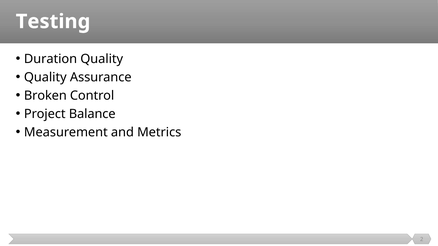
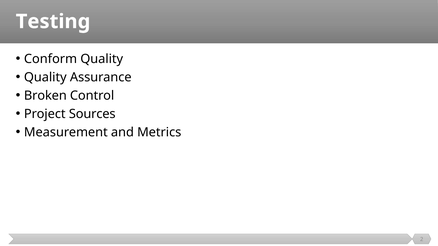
Duration: Duration -> Conform
Balance: Balance -> Sources
